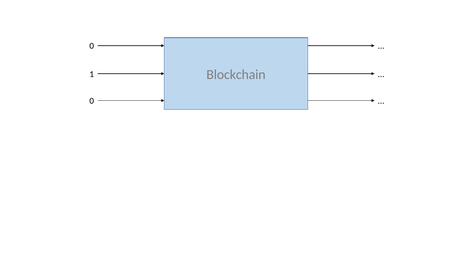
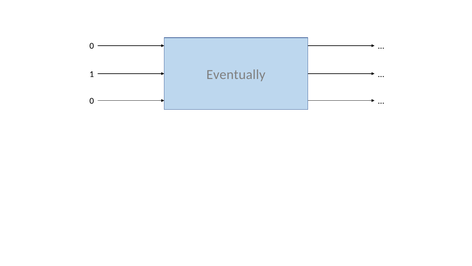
Blockchain: Blockchain -> Eventually
